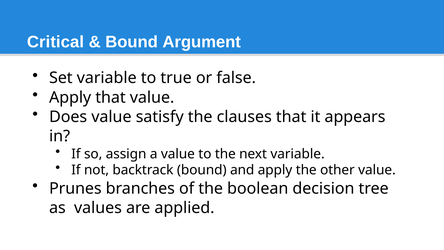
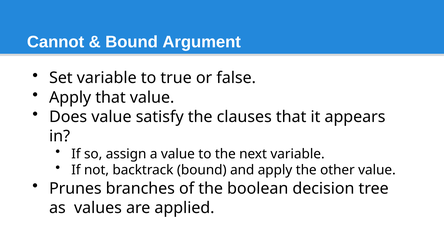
Critical: Critical -> Cannot
